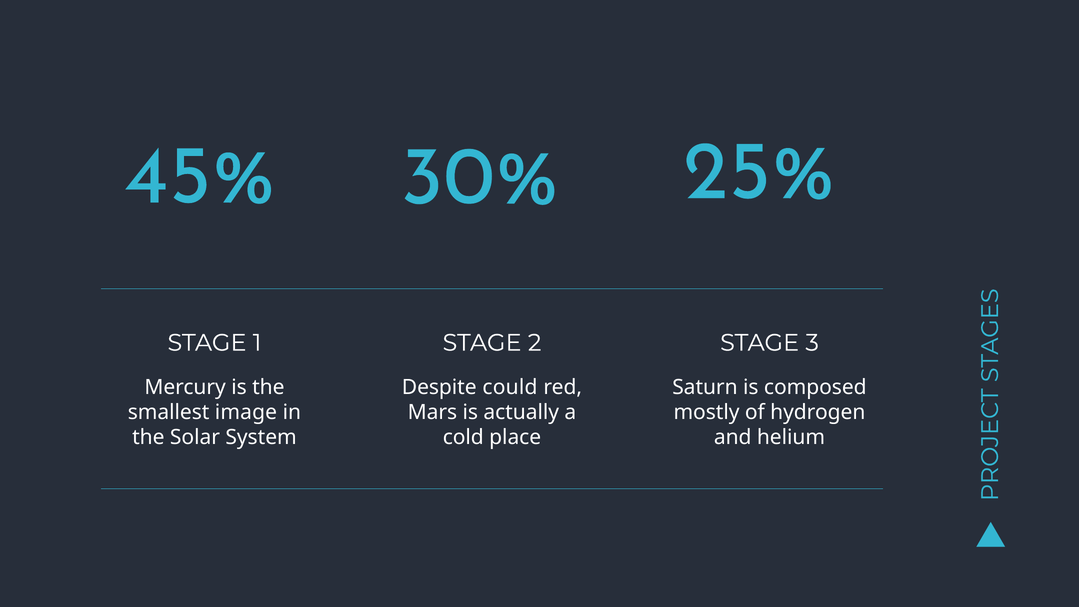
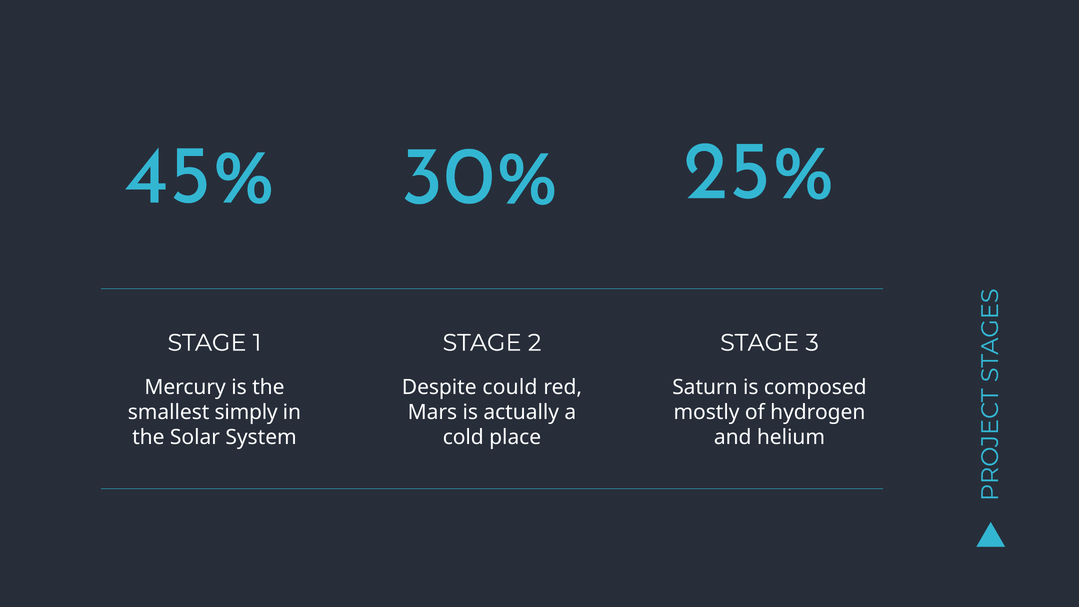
image: image -> simply
